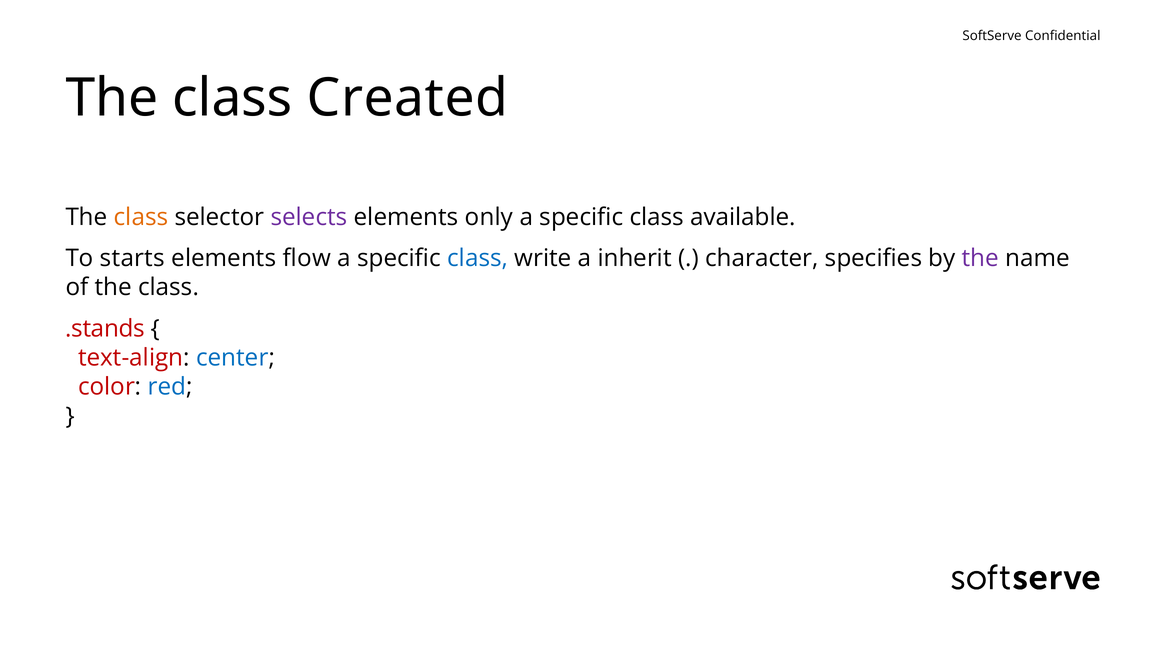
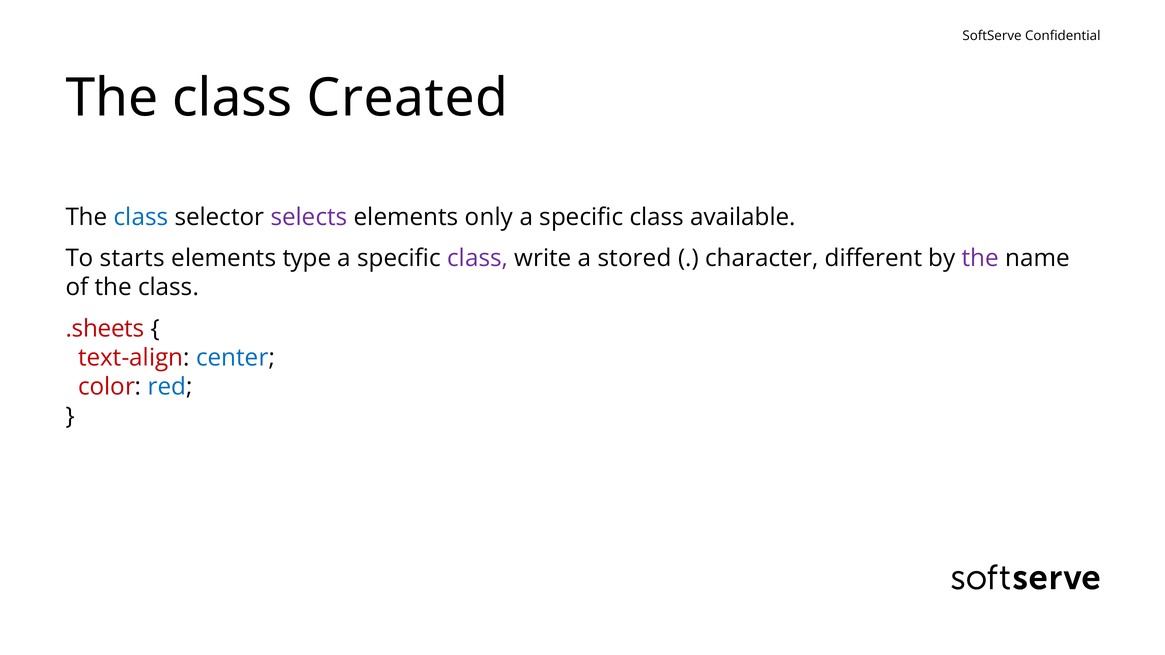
class at (141, 217) colour: orange -> blue
flow: flow -> type
class at (478, 258) colour: blue -> purple
inherit: inherit -> stored
specifies: specifies -> different
.stands: .stands -> .sheets
